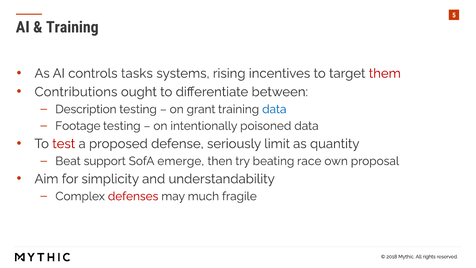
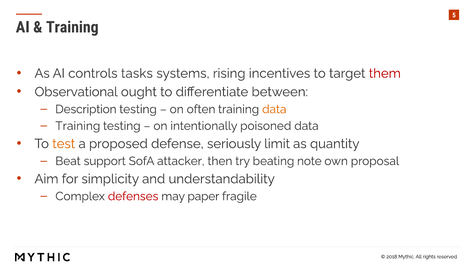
Contributions: Contributions -> Observational
grant: grant -> often
data at (274, 109) colour: blue -> orange
Footage at (78, 126): Footage -> Training
test colour: red -> orange
emerge: emerge -> attacker
race: race -> note
much: much -> paper
